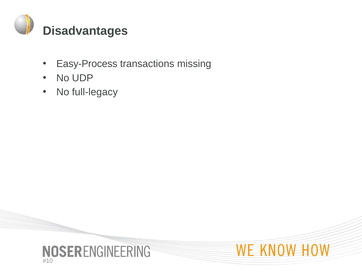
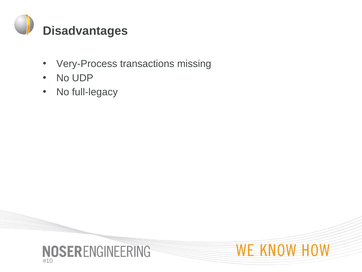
Easy-Process: Easy-Process -> Very-Process
